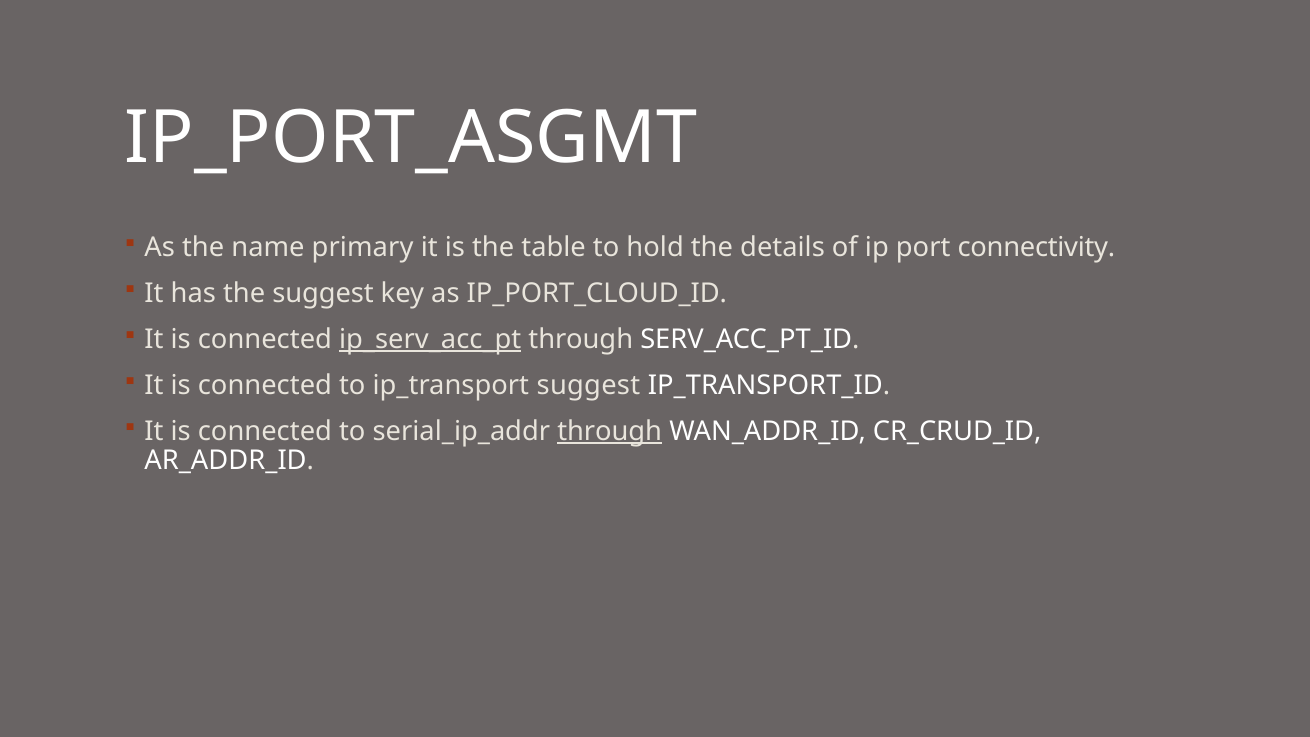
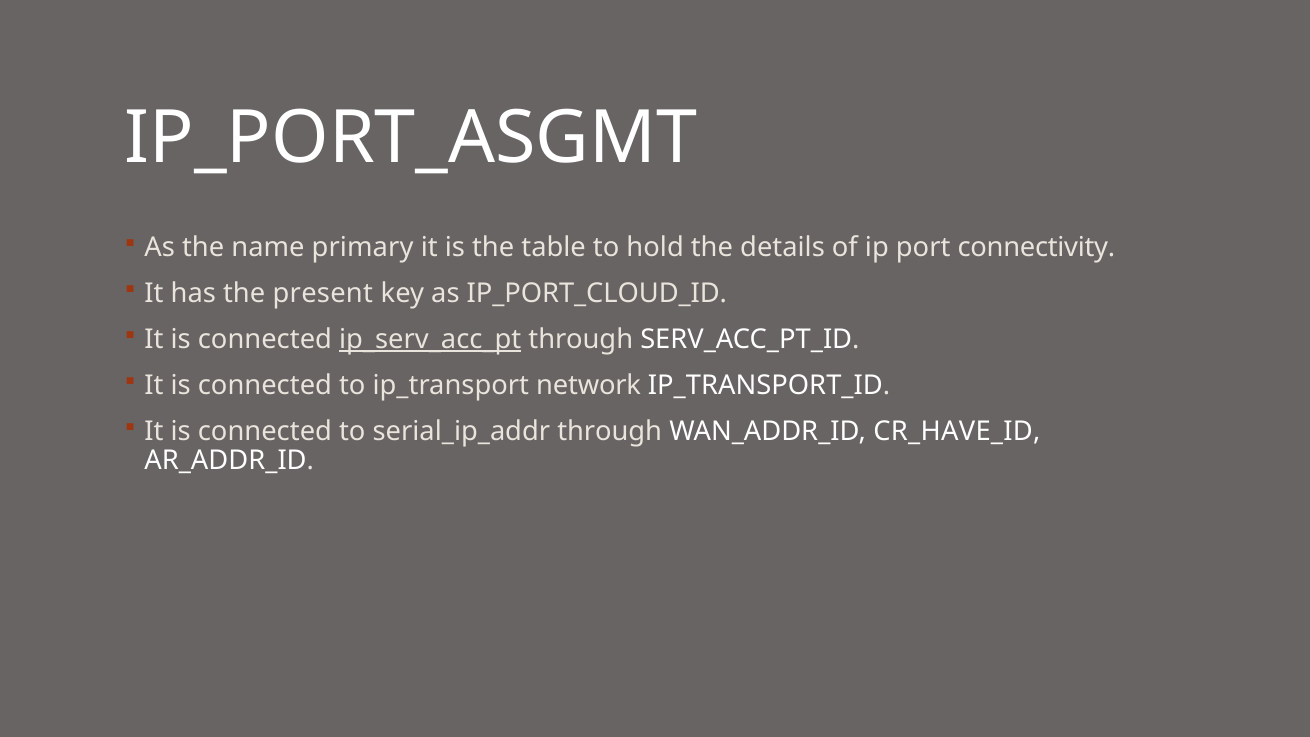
the suggest: suggest -> present
ip_transport suggest: suggest -> network
through at (610, 431) underline: present -> none
CR_CRUD_ID: CR_CRUD_ID -> CR_HAVE_ID
